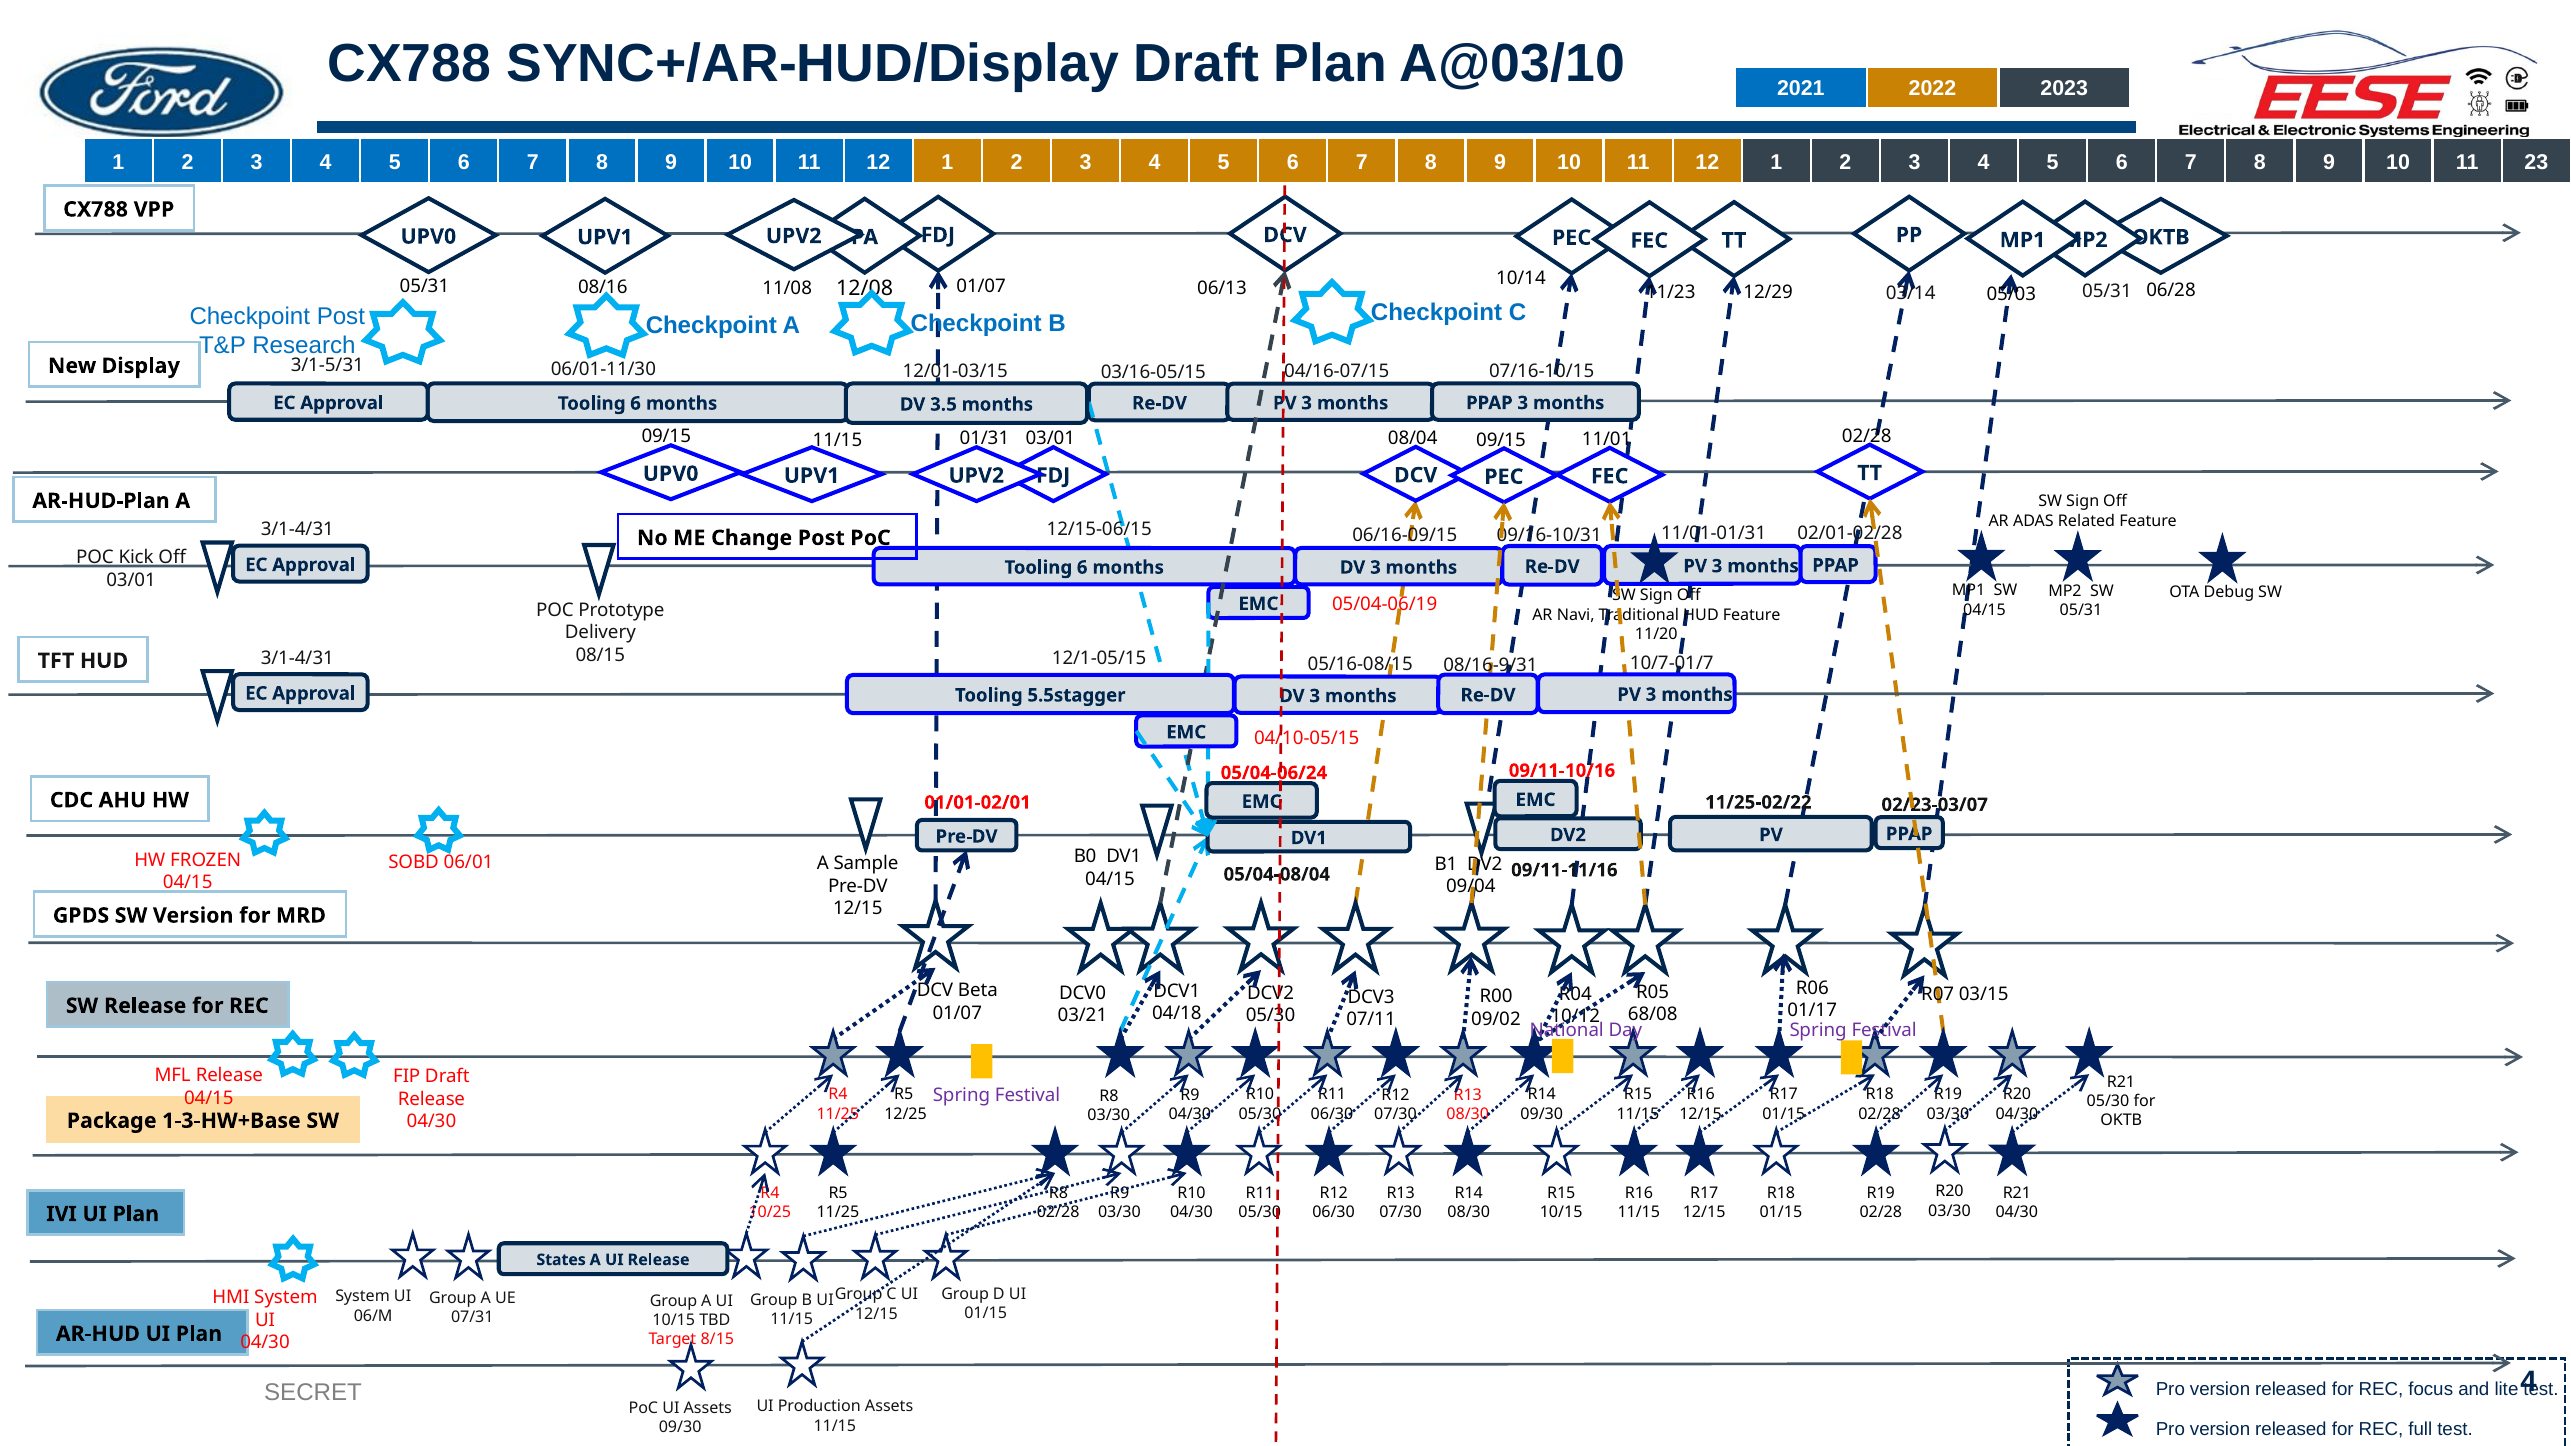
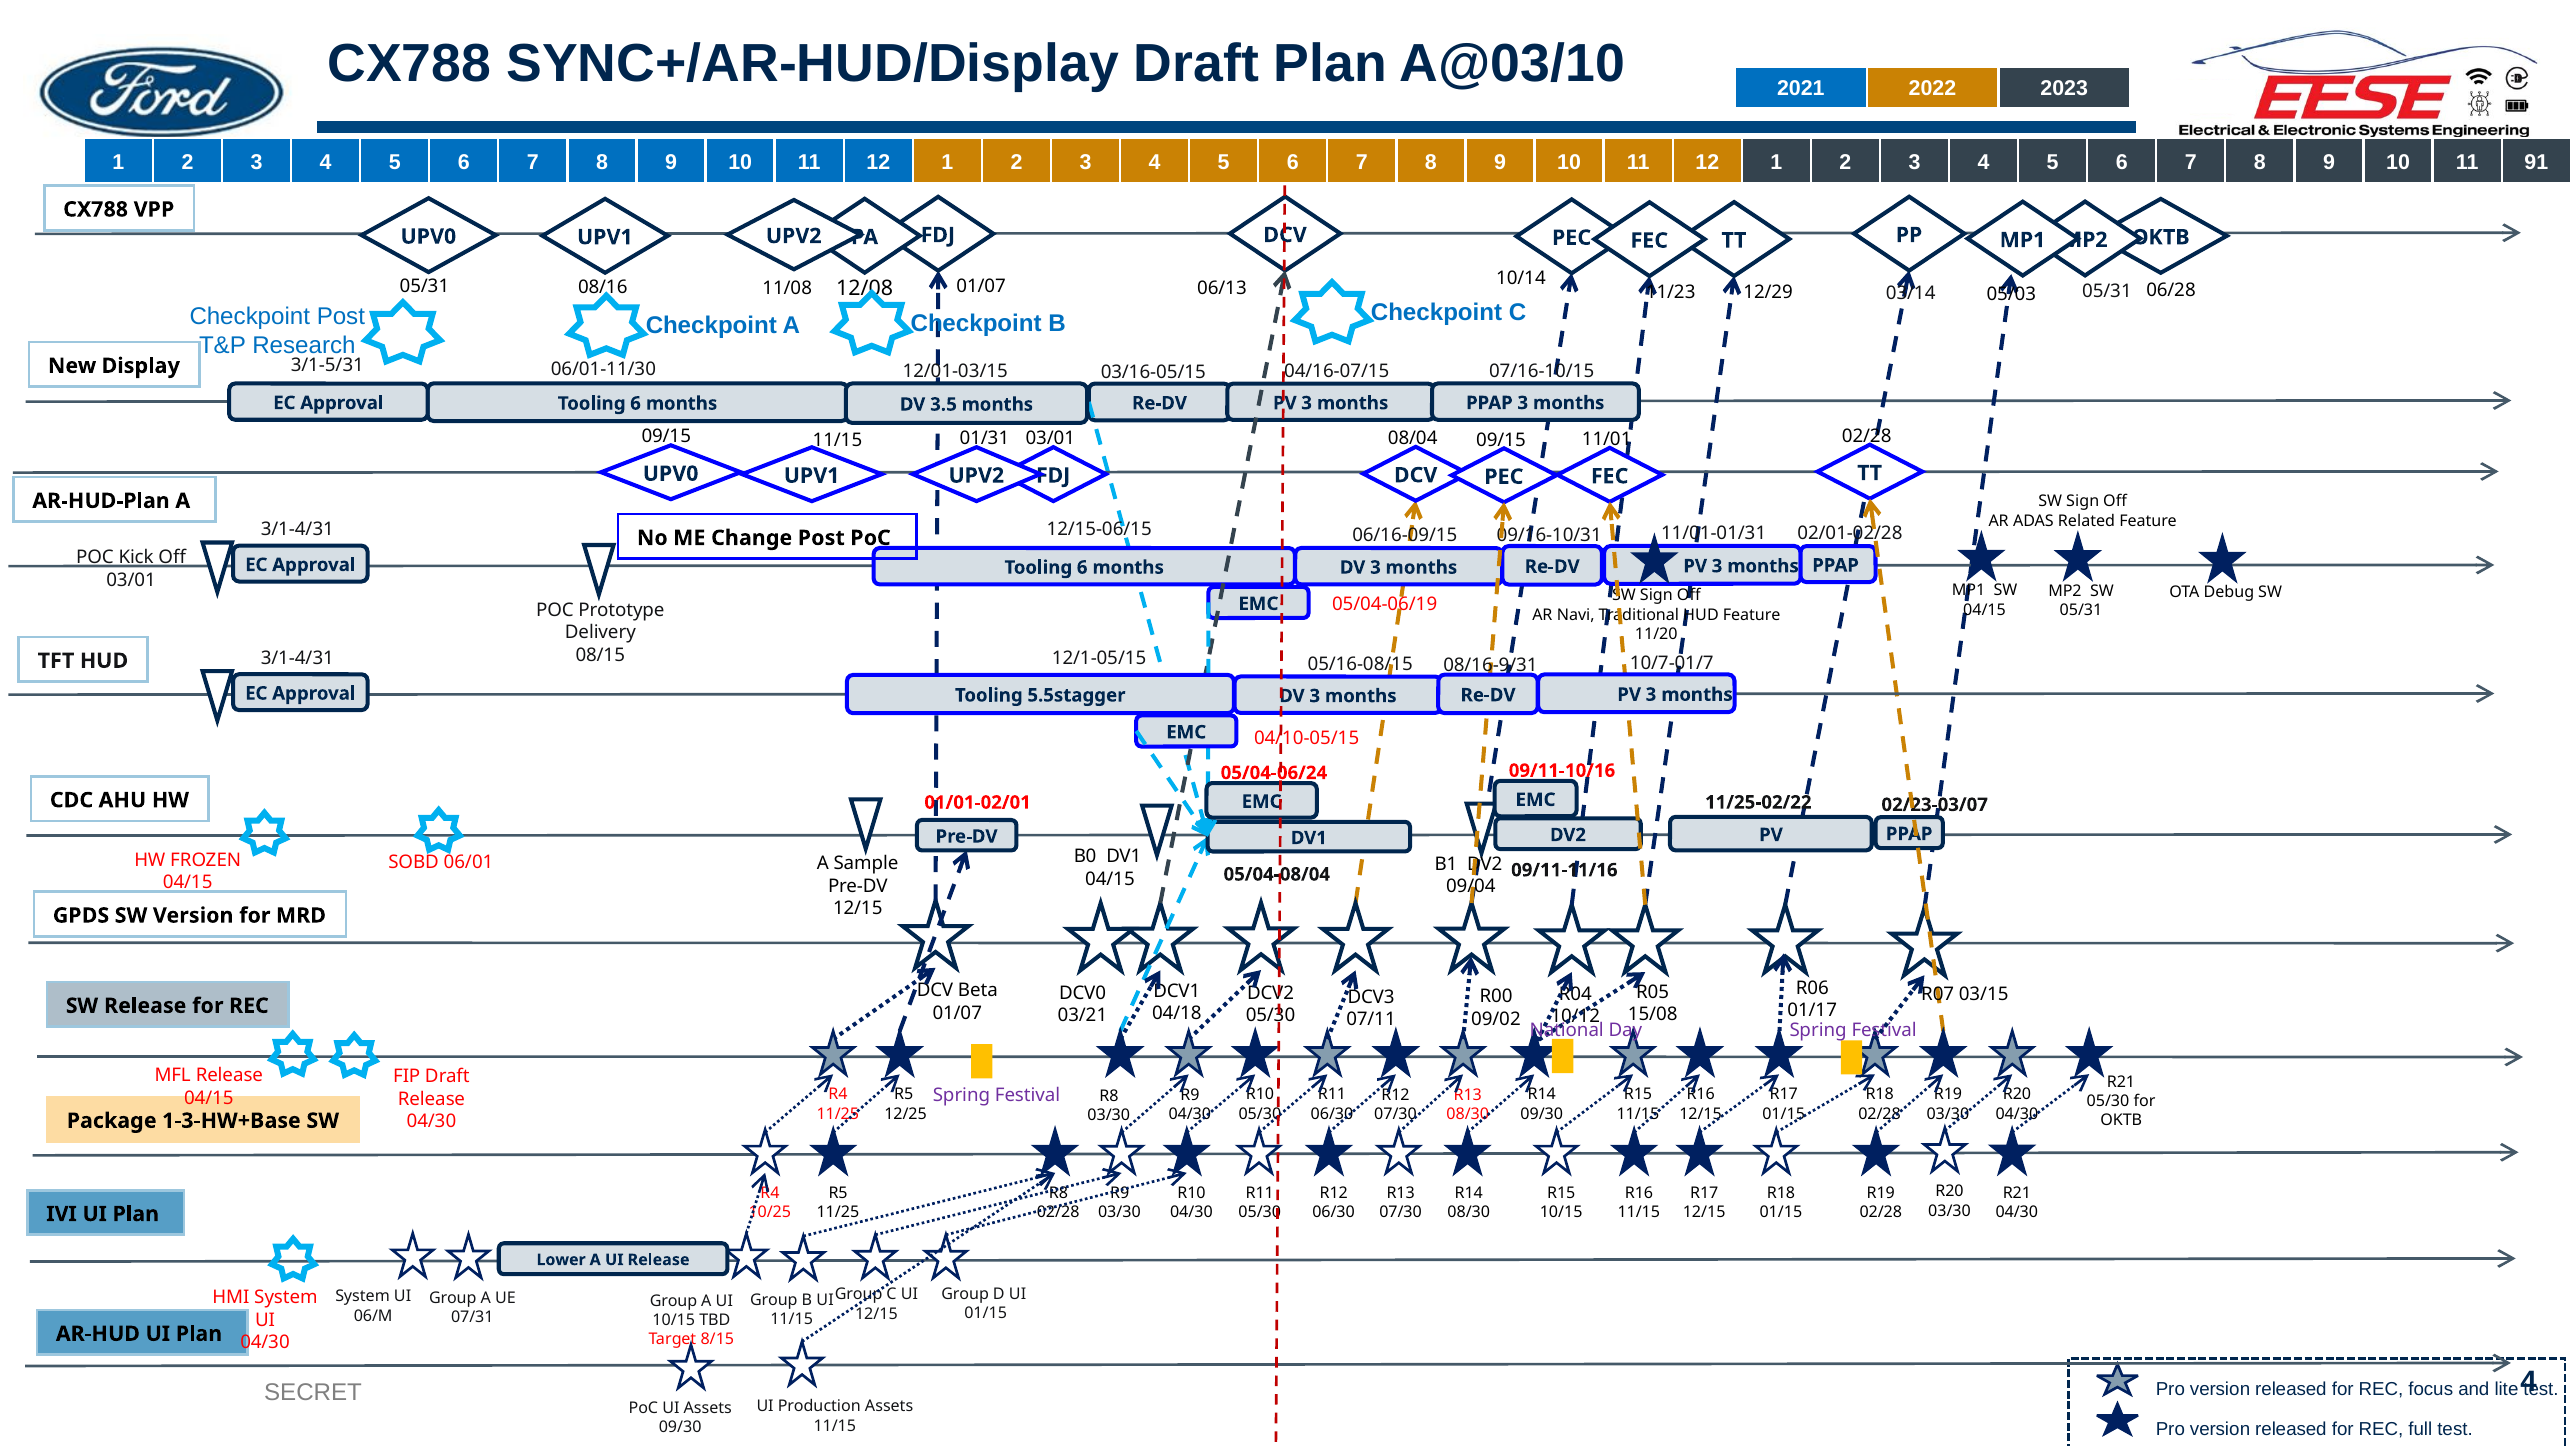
23: 23 -> 91
68/08: 68/08 -> 15/08
States: States -> Lower
